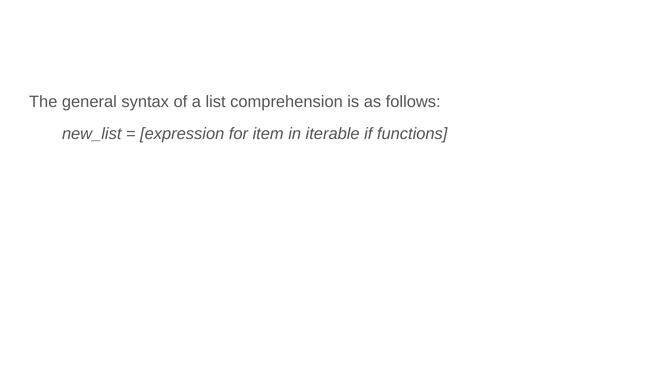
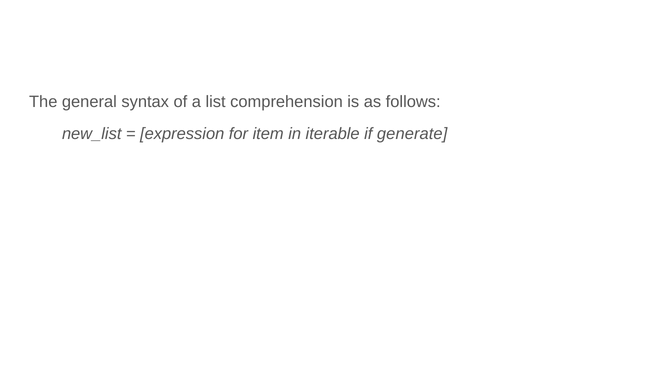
functions: functions -> generate
